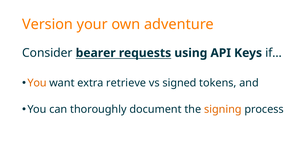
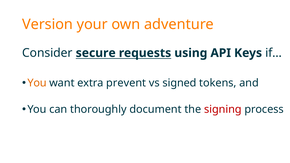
bearer: bearer -> secure
retrieve: retrieve -> prevent
signing colour: orange -> red
